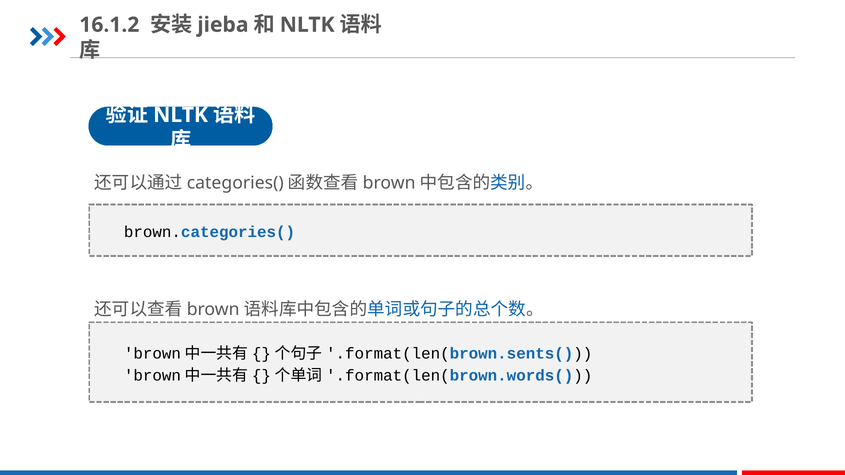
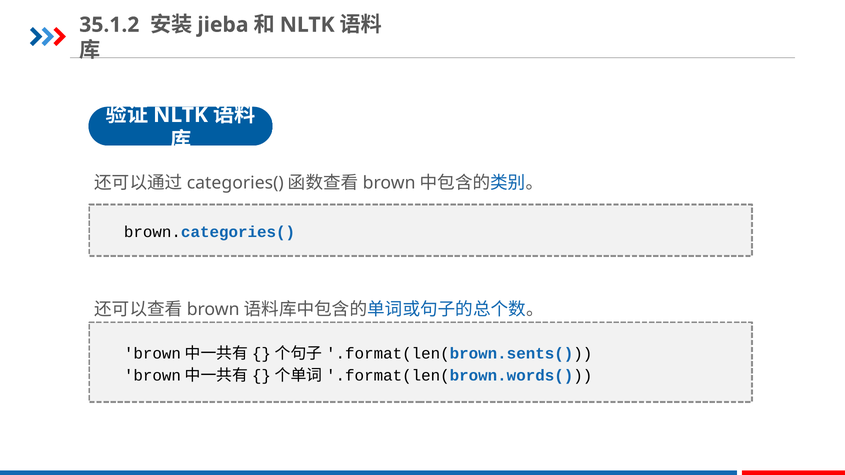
16.1.2: 16.1.2 -> 35.1.2
